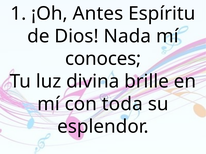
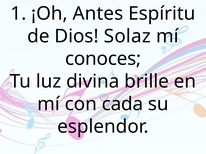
Nada: Nada -> Solaz
toda: toda -> cada
